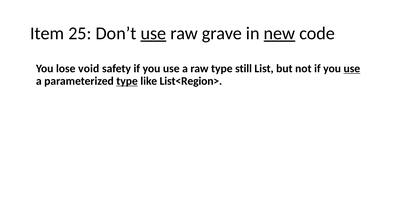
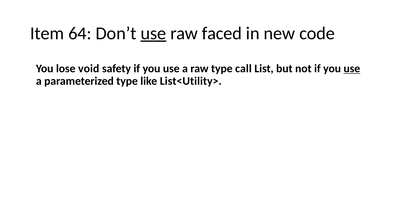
25: 25 -> 64
grave: grave -> faced
new underline: present -> none
still: still -> call
type at (127, 81) underline: present -> none
List<Region>: List<Region> -> List<Utility>
